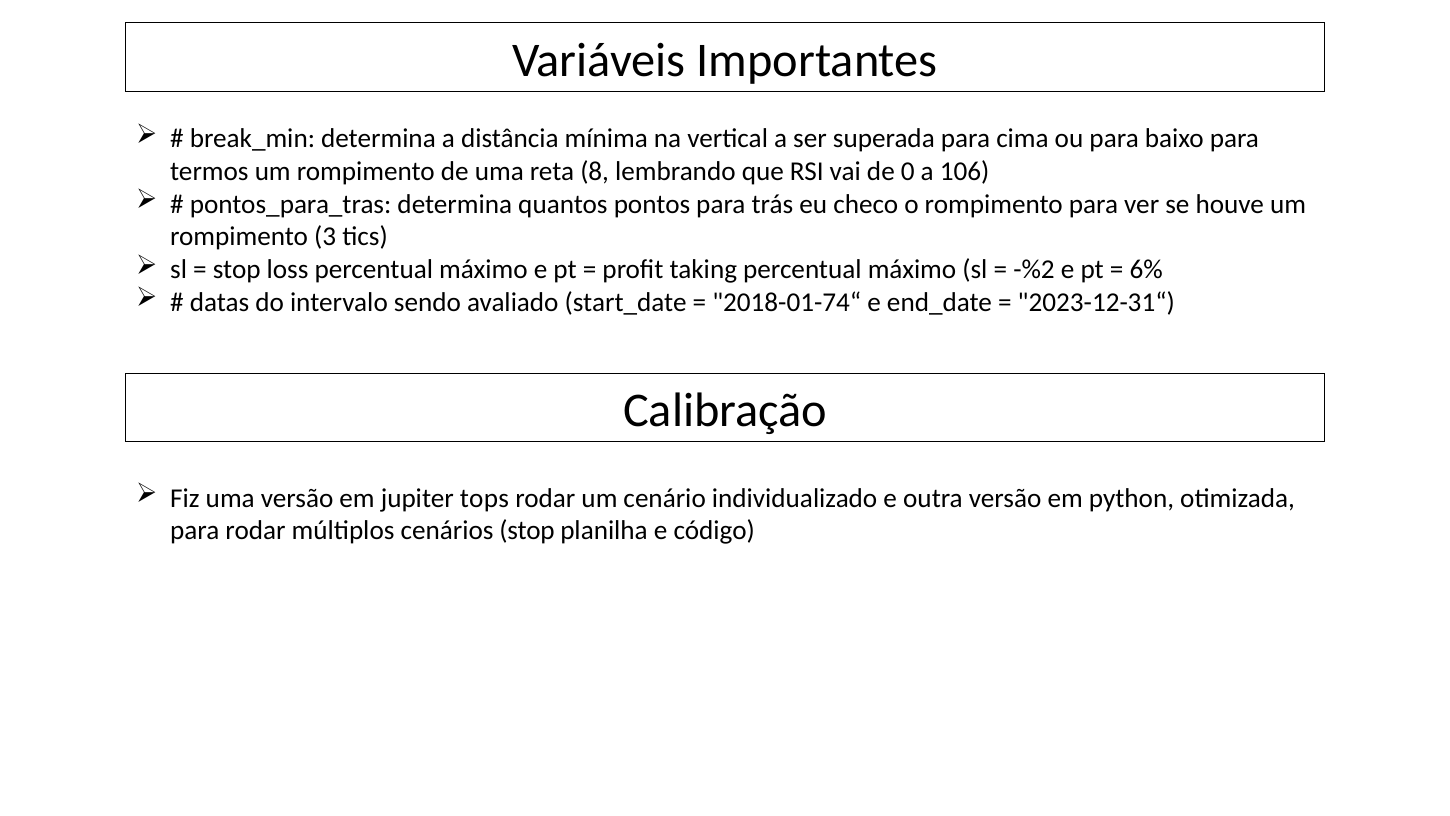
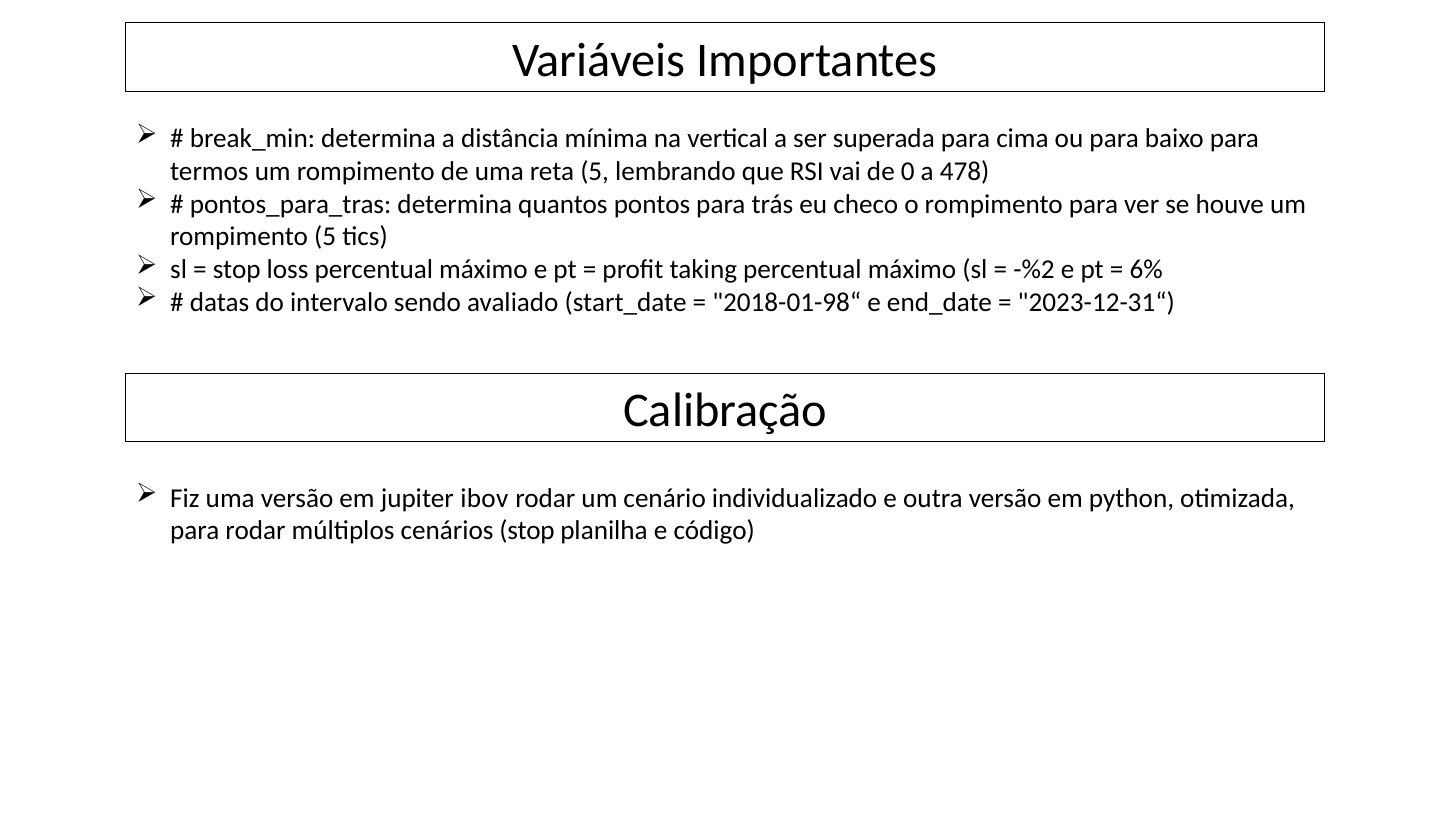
reta 8: 8 -> 5
106: 106 -> 478
rompimento 3: 3 -> 5
2018-01-74“: 2018-01-74“ -> 2018-01-98“
tops: tops -> ibov
